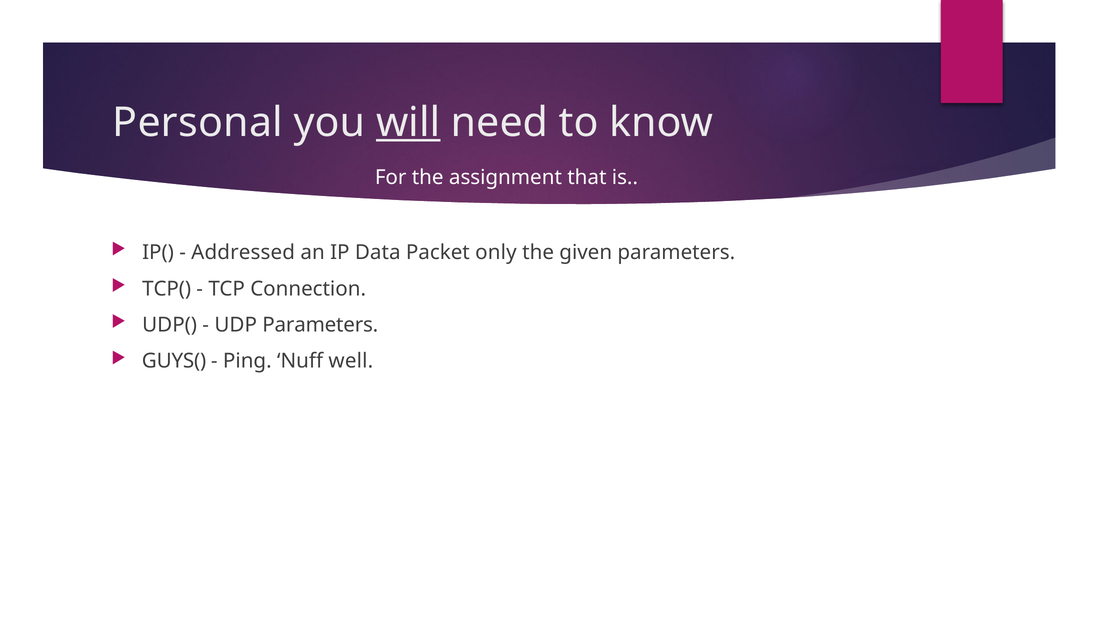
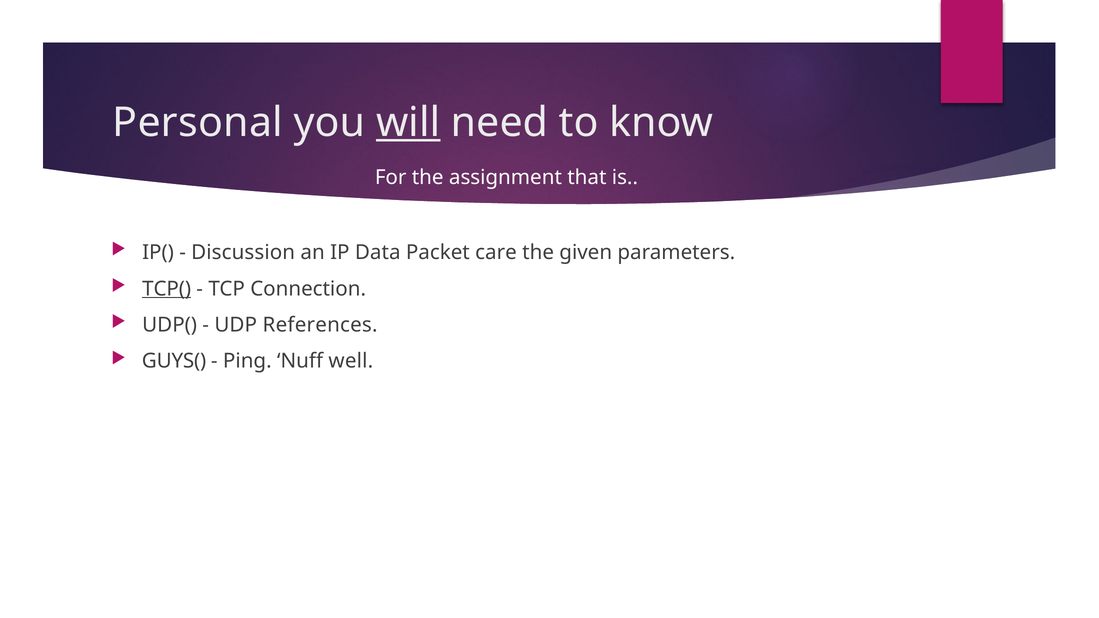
Addressed: Addressed -> Discussion
only: only -> care
TCP( underline: none -> present
UDP Parameters: Parameters -> References
